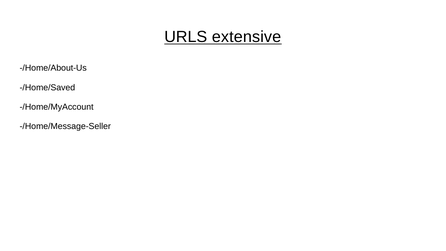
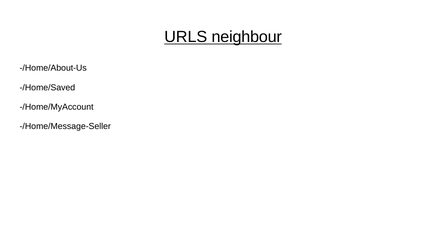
extensive: extensive -> neighbour
